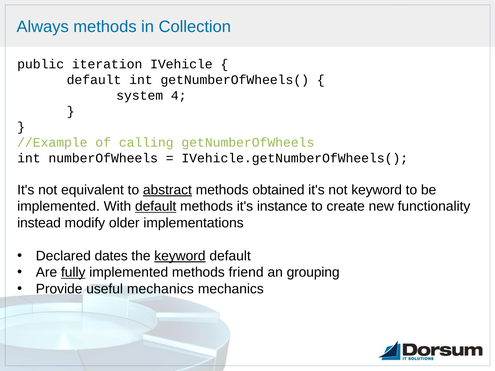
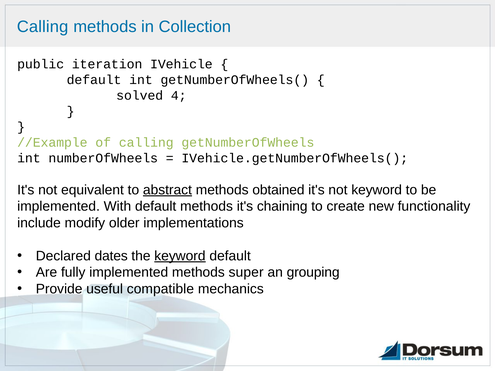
Always at (43, 27): Always -> Calling
system: system -> solved
default at (156, 207) underline: present -> none
instance: instance -> chaining
instead: instead -> include
fully underline: present -> none
friend: friend -> super
useful mechanics: mechanics -> compatible
